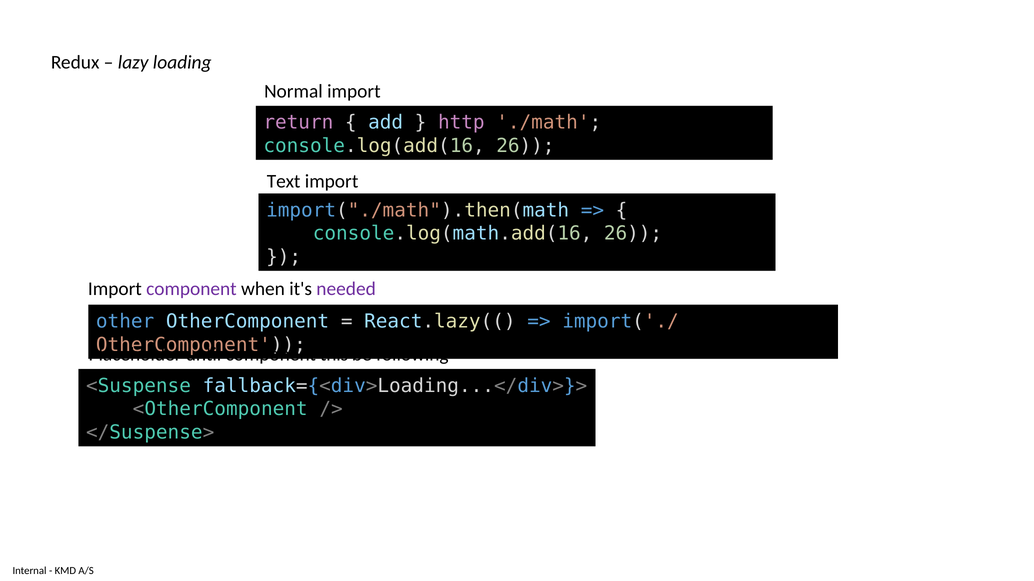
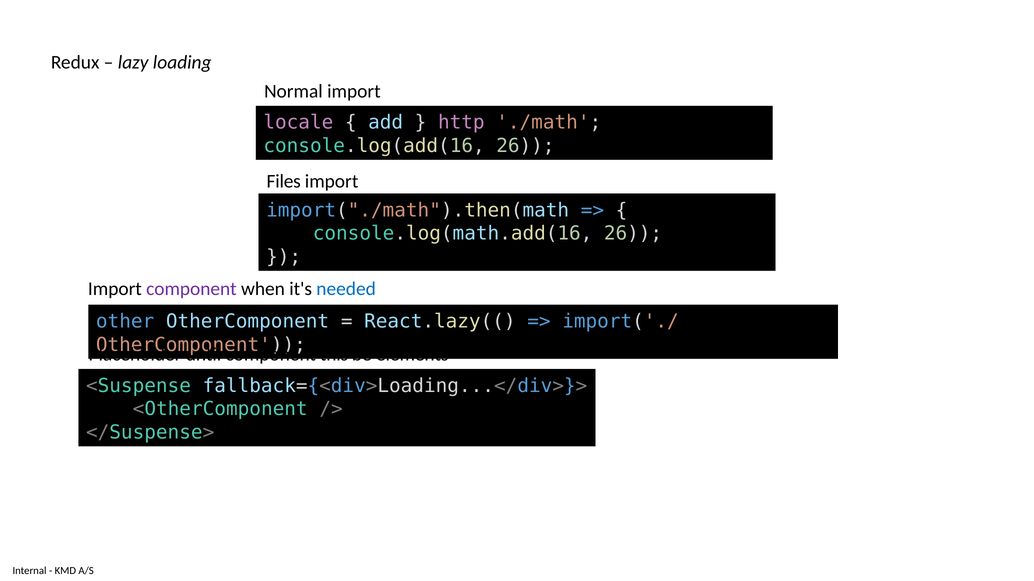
return: return -> locale
Text: Text -> Files
needed colour: purple -> blue
following: following -> elements
